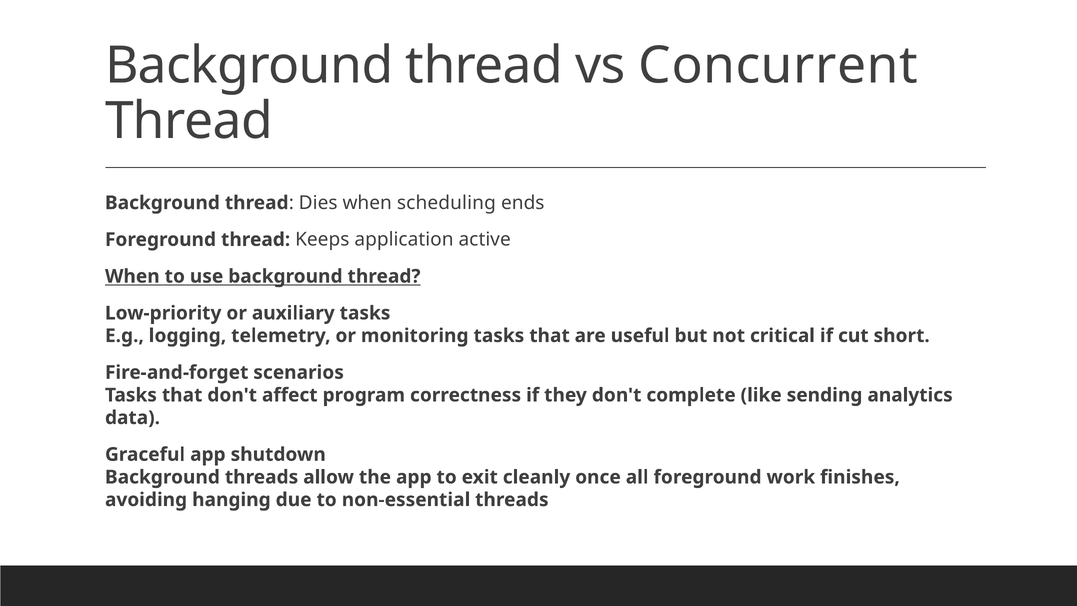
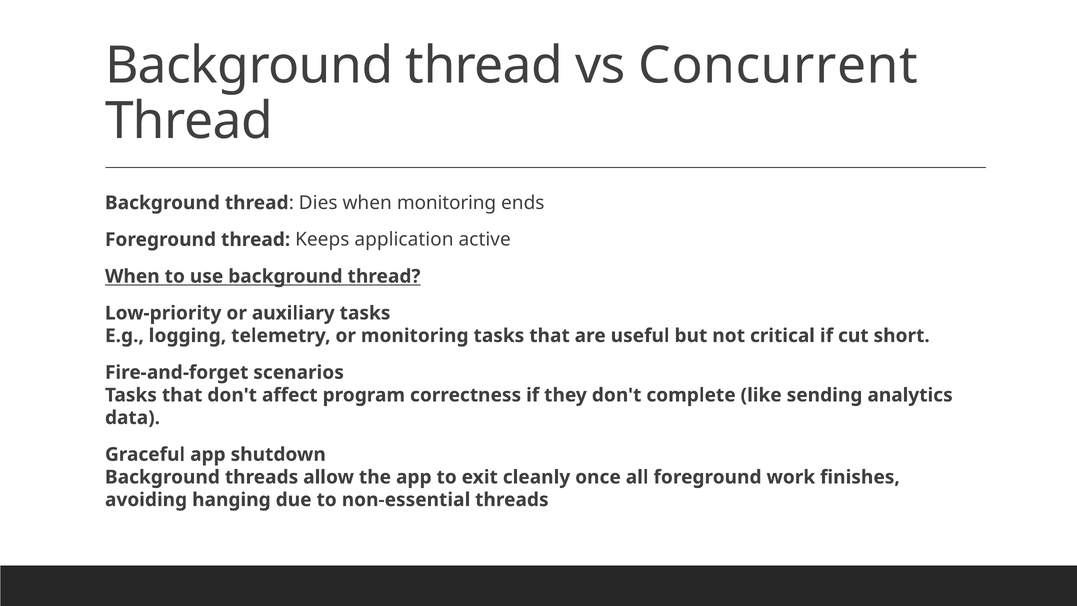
when scheduling: scheduling -> monitoring
